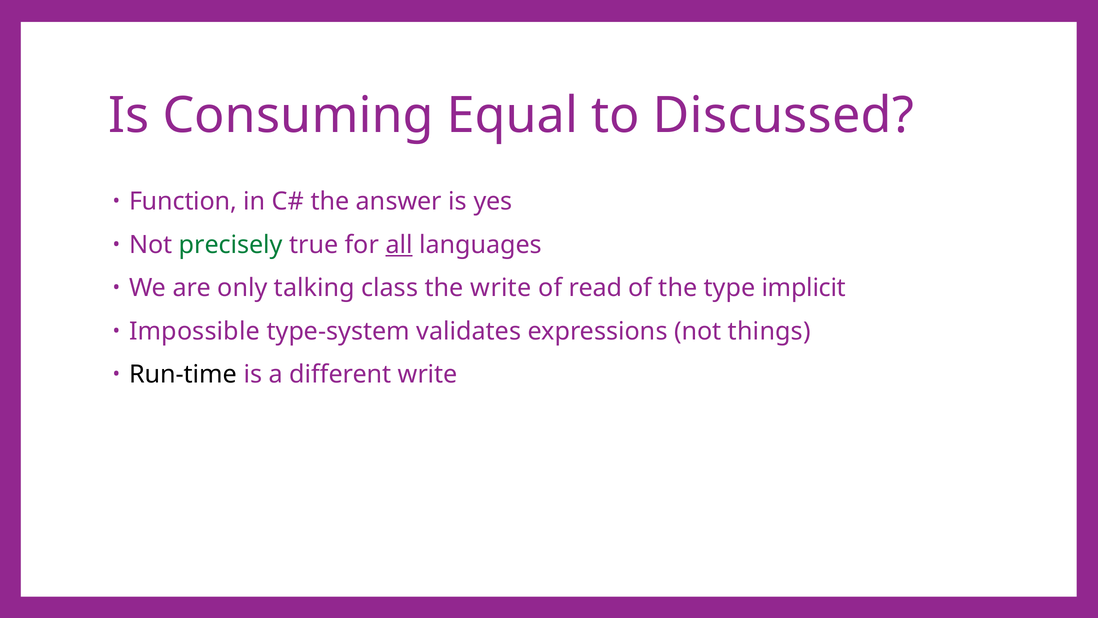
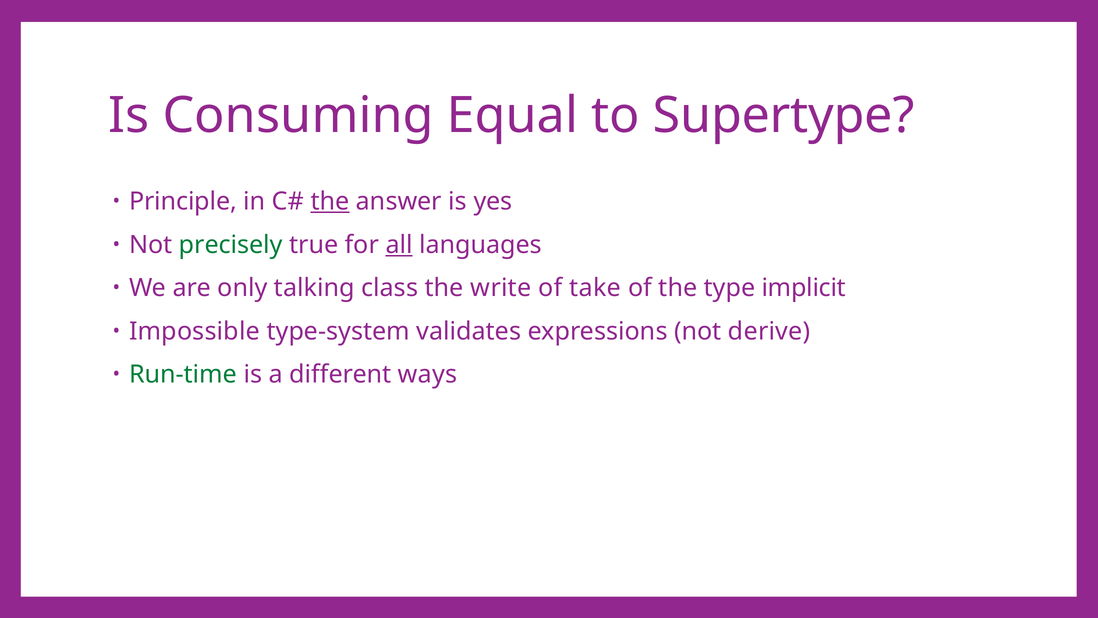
Discussed: Discussed -> Supertype
Function: Function -> Principle
the at (330, 201) underline: none -> present
read: read -> take
things: things -> derive
Run-time colour: black -> green
different write: write -> ways
